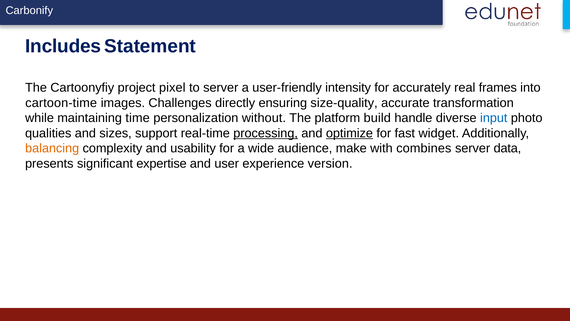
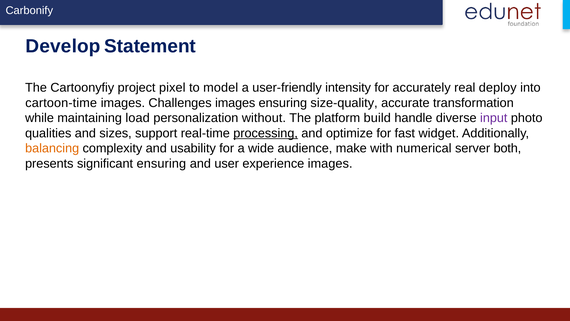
Includes: Includes -> Develop
to server: server -> model
frames: frames -> deploy
Challenges directly: directly -> images
time: time -> load
input colour: blue -> purple
optimize underline: present -> none
combines: combines -> numerical
data: data -> both
significant expertise: expertise -> ensuring
experience version: version -> images
